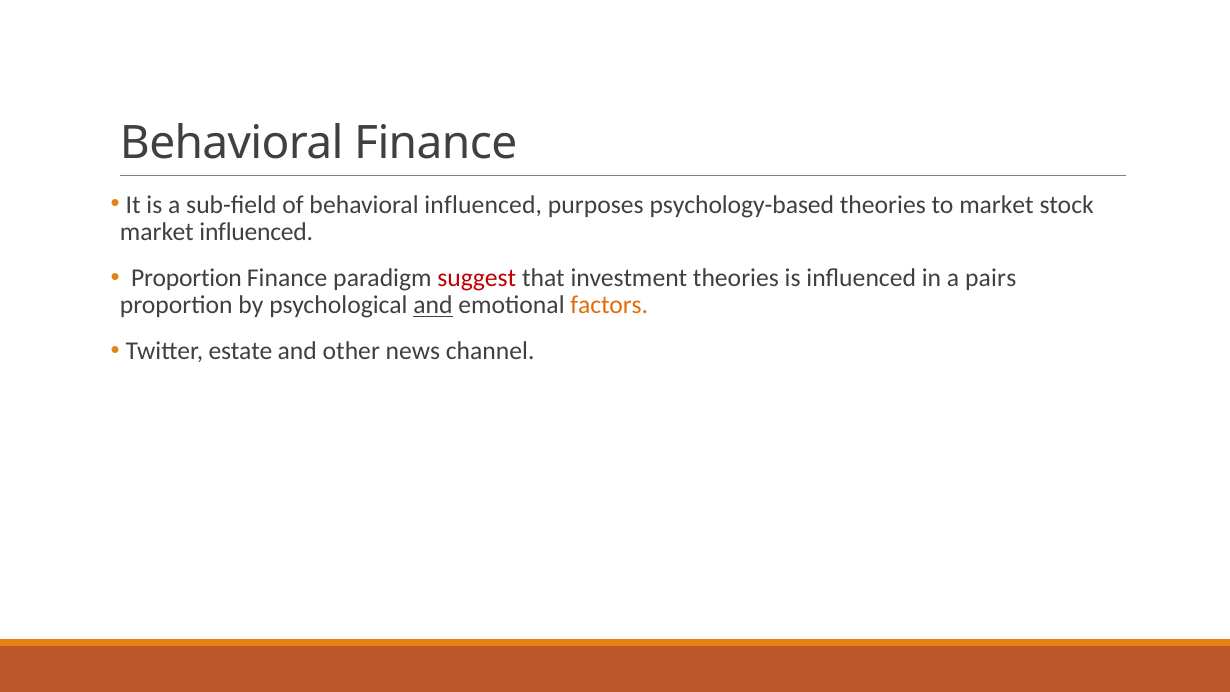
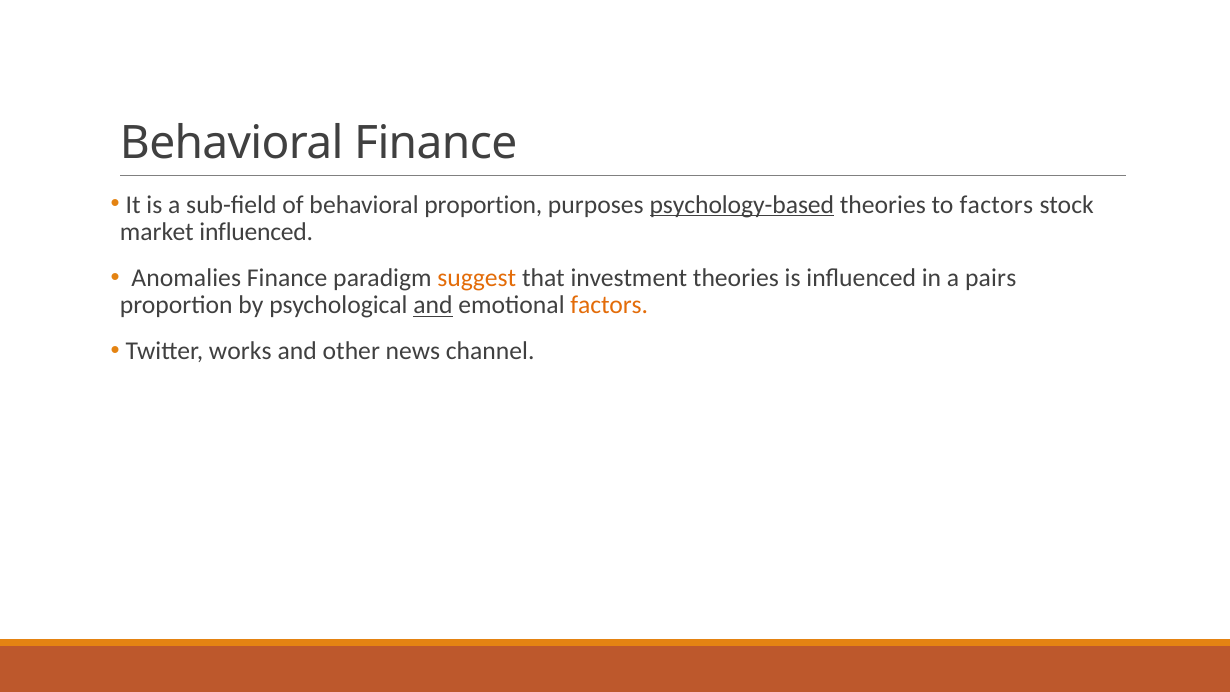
behavioral influenced: influenced -> proportion
psychology-based underline: none -> present
to market: market -> factors
Proportion at (186, 278): Proportion -> Anomalies
suggest colour: red -> orange
estate: estate -> works
